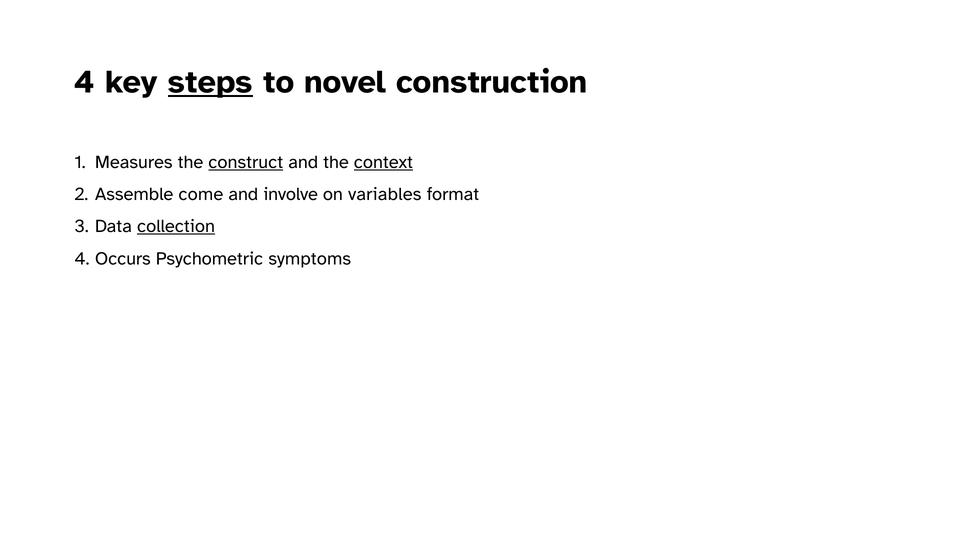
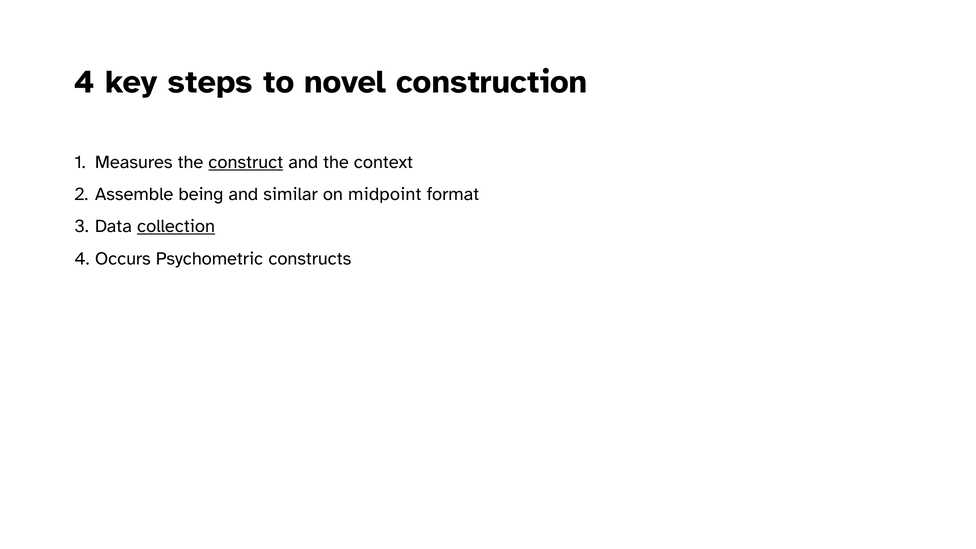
steps underline: present -> none
context underline: present -> none
come: come -> being
involve: involve -> similar
variables: variables -> midpoint
symptoms: symptoms -> constructs
